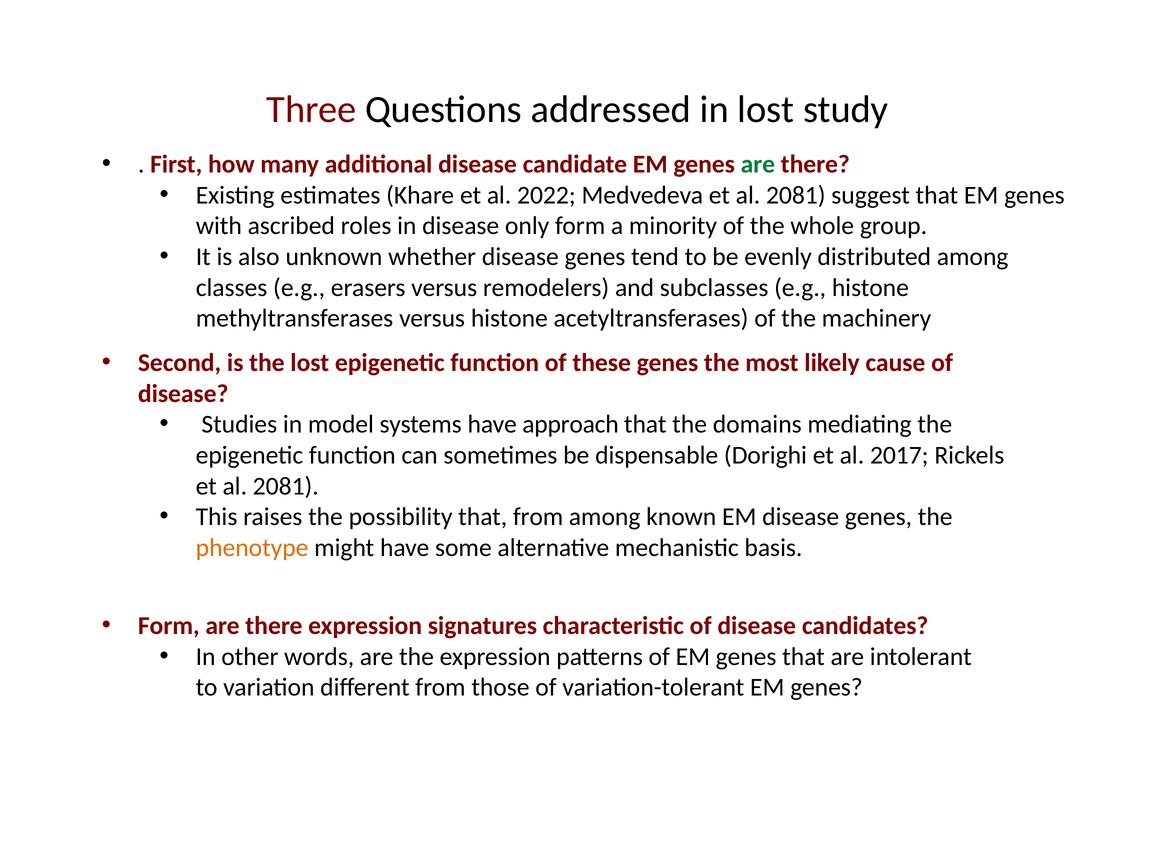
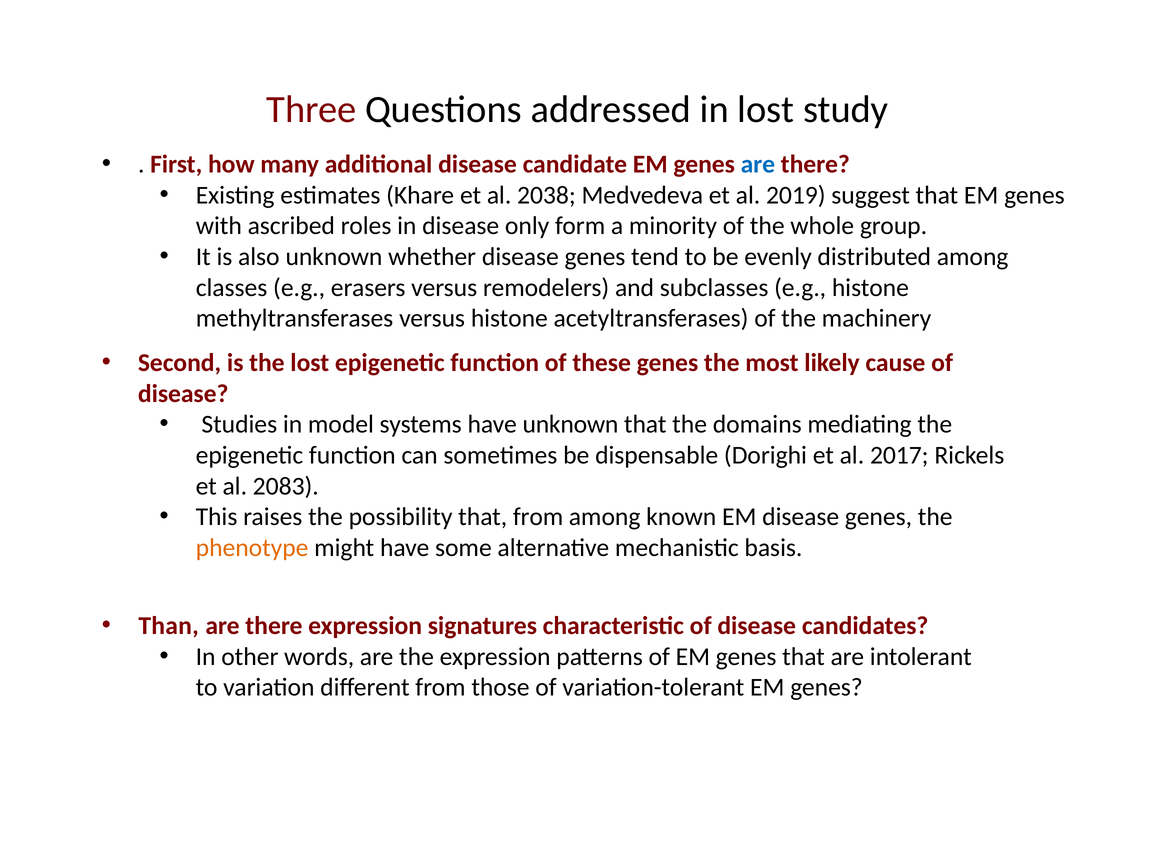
are at (758, 164) colour: green -> blue
2022: 2022 -> 2038
Medvedeva et al 2081: 2081 -> 2019
have approach: approach -> unknown
2081 at (286, 486): 2081 -> 2083
Form at (169, 625): Form -> Than
